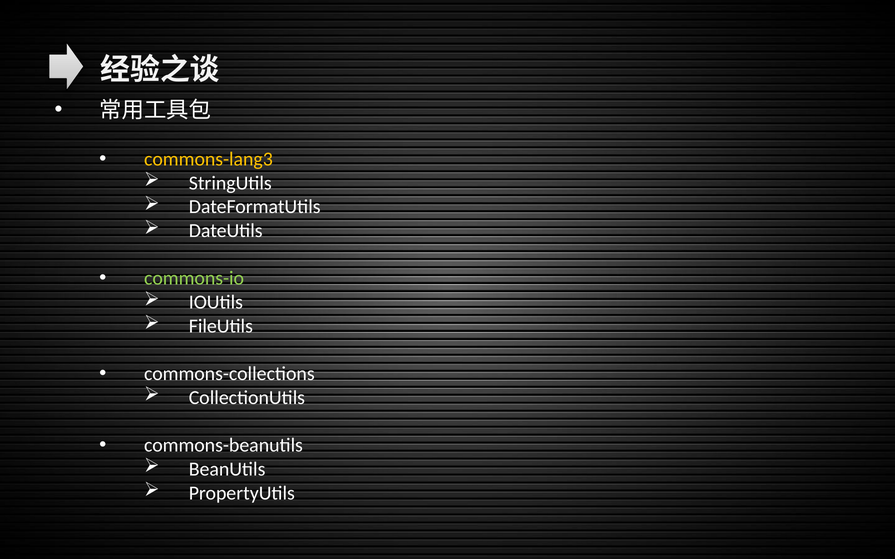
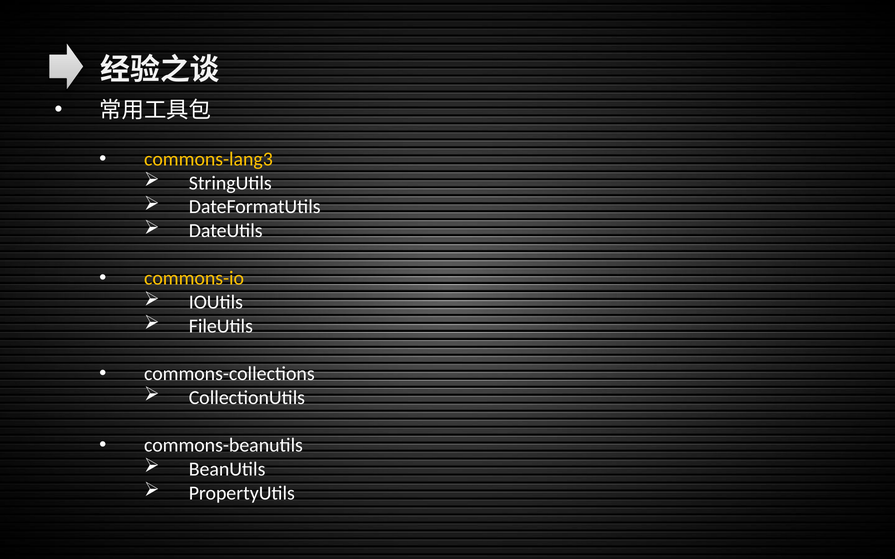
commons-io colour: light green -> yellow
